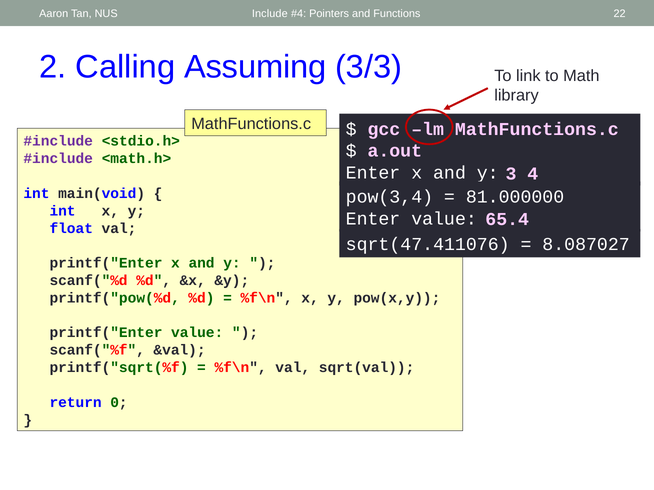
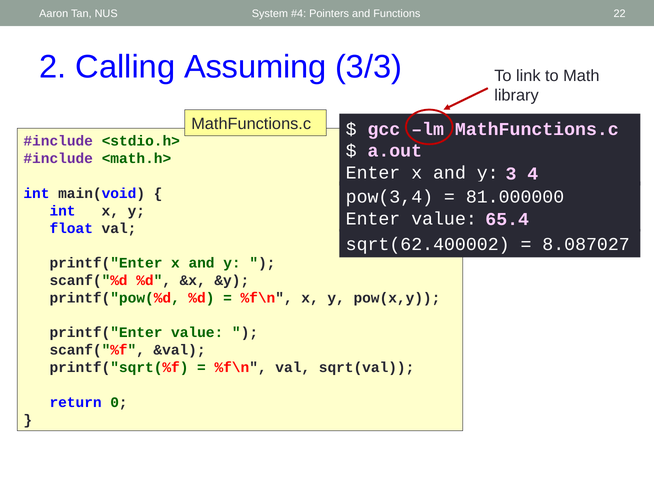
Include: Include -> System
sqrt(47.411076: sqrt(47.411076 -> sqrt(62.400002
